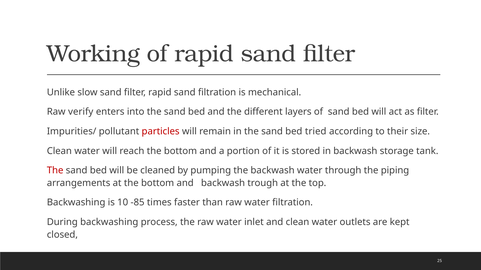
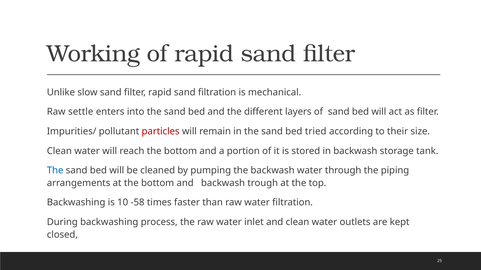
verify: verify -> settle
The at (55, 171) colour: red -> blue
-85: -85 -> -58
